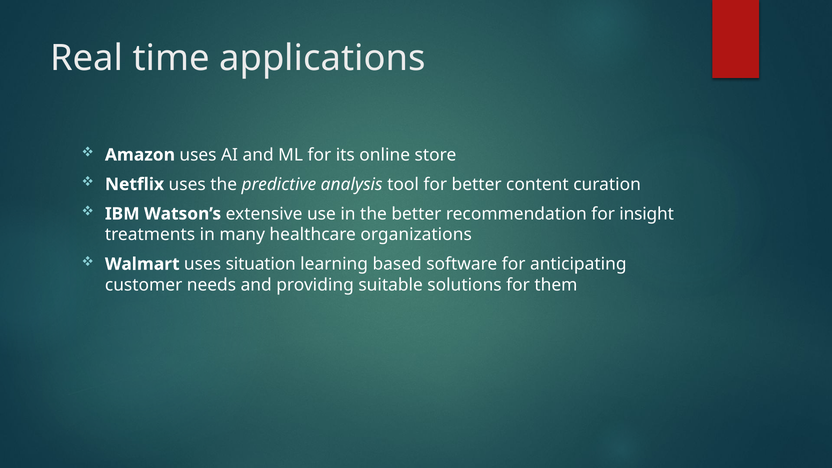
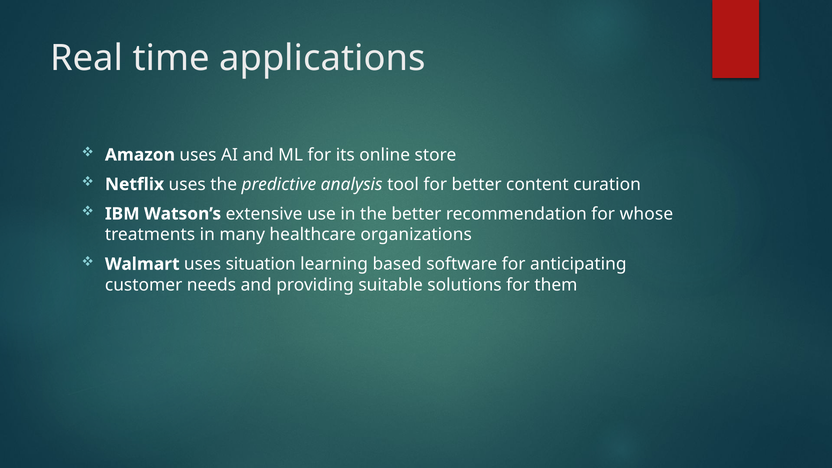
insight: insight -> whose
